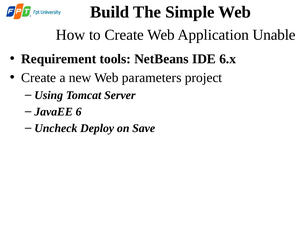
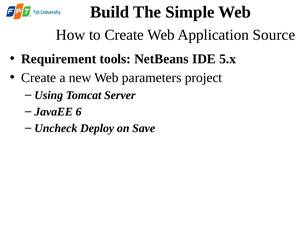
Unable: Unable -> Source
6.x: 6.x -> 5.x
